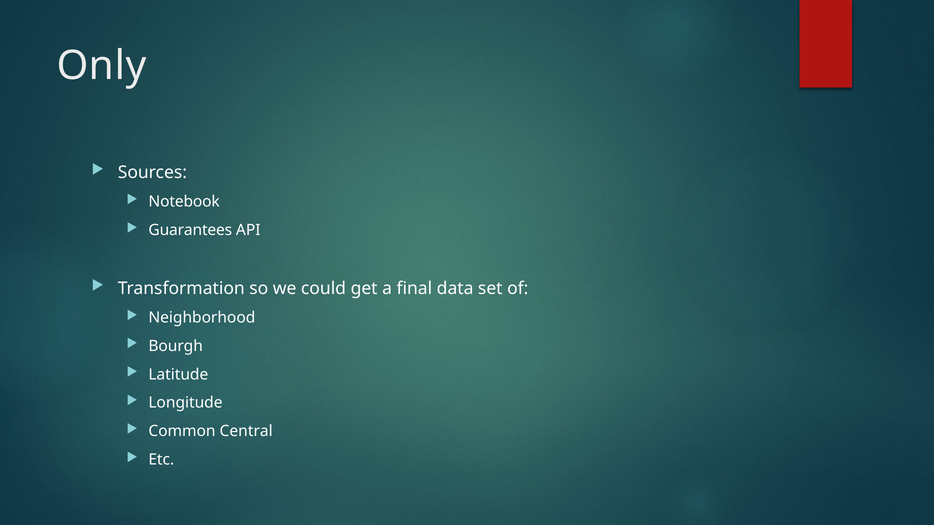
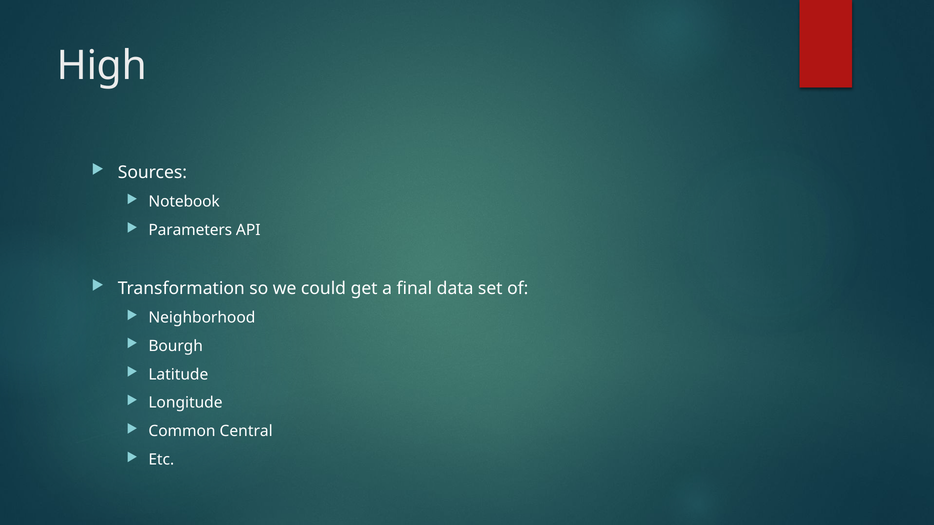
Only: Only -> High
Guarantees: Guarantees -> Parameters
